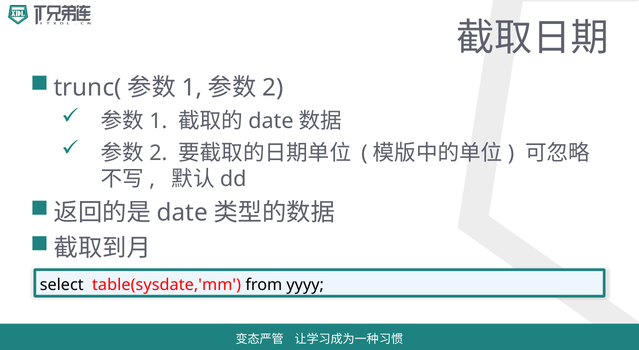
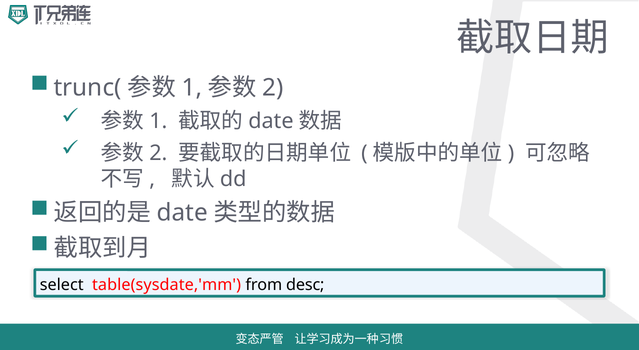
yyyy: yyyy -> desc
